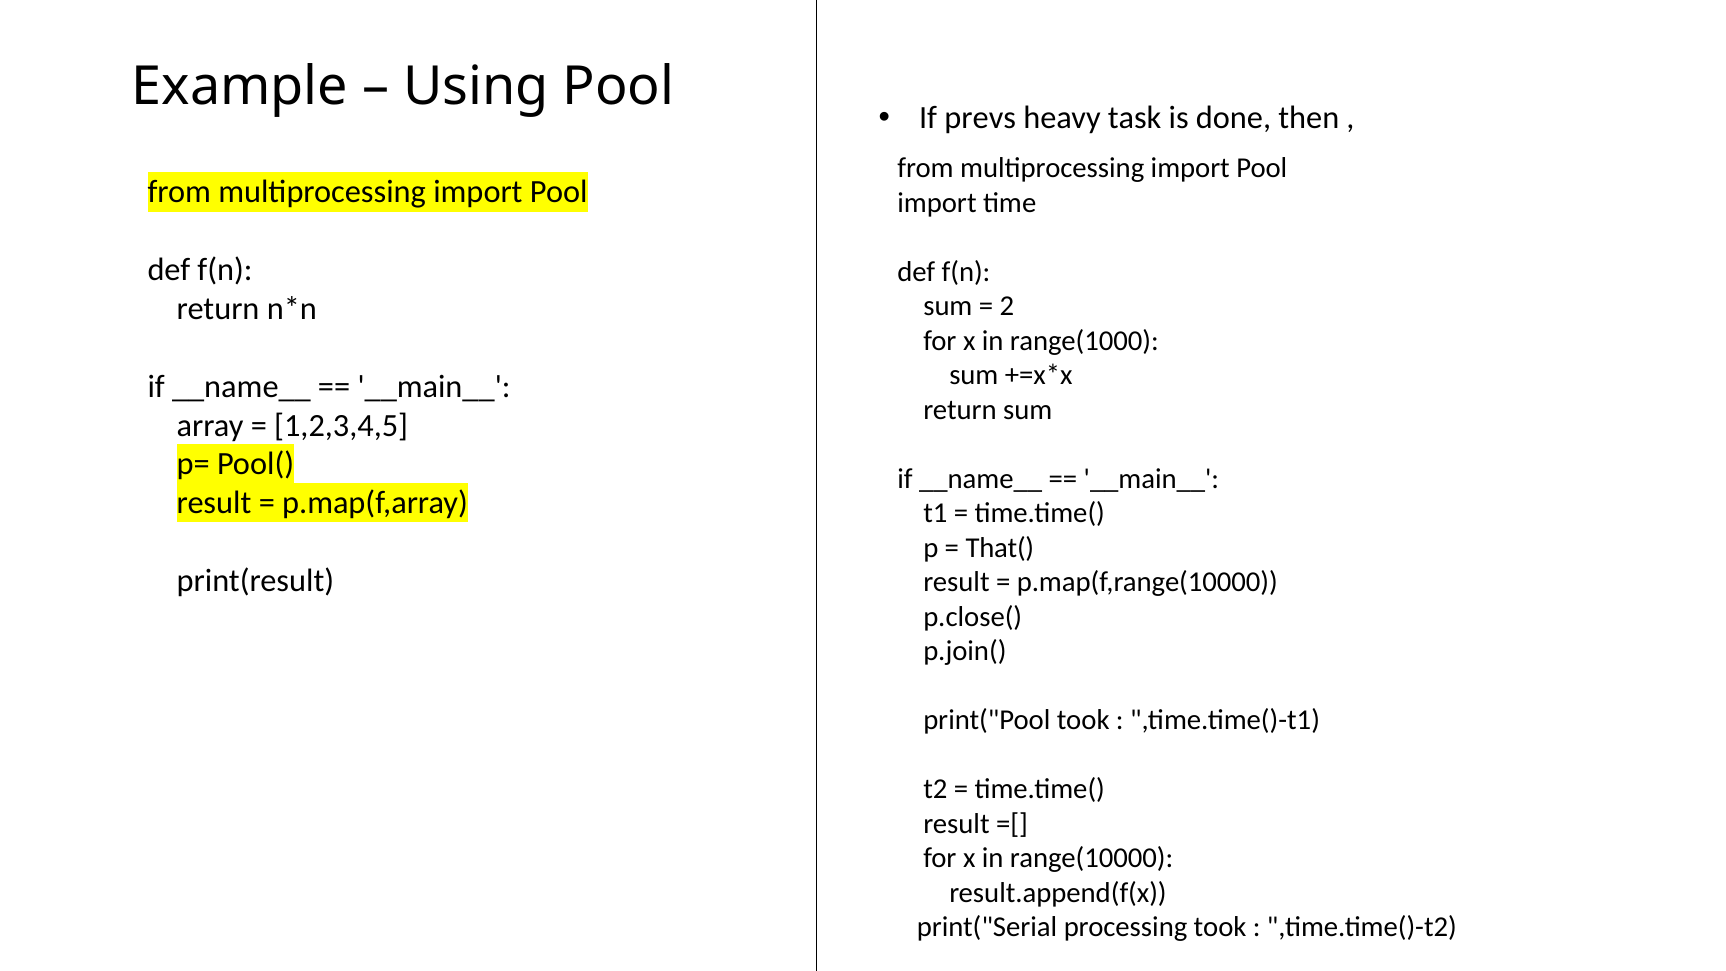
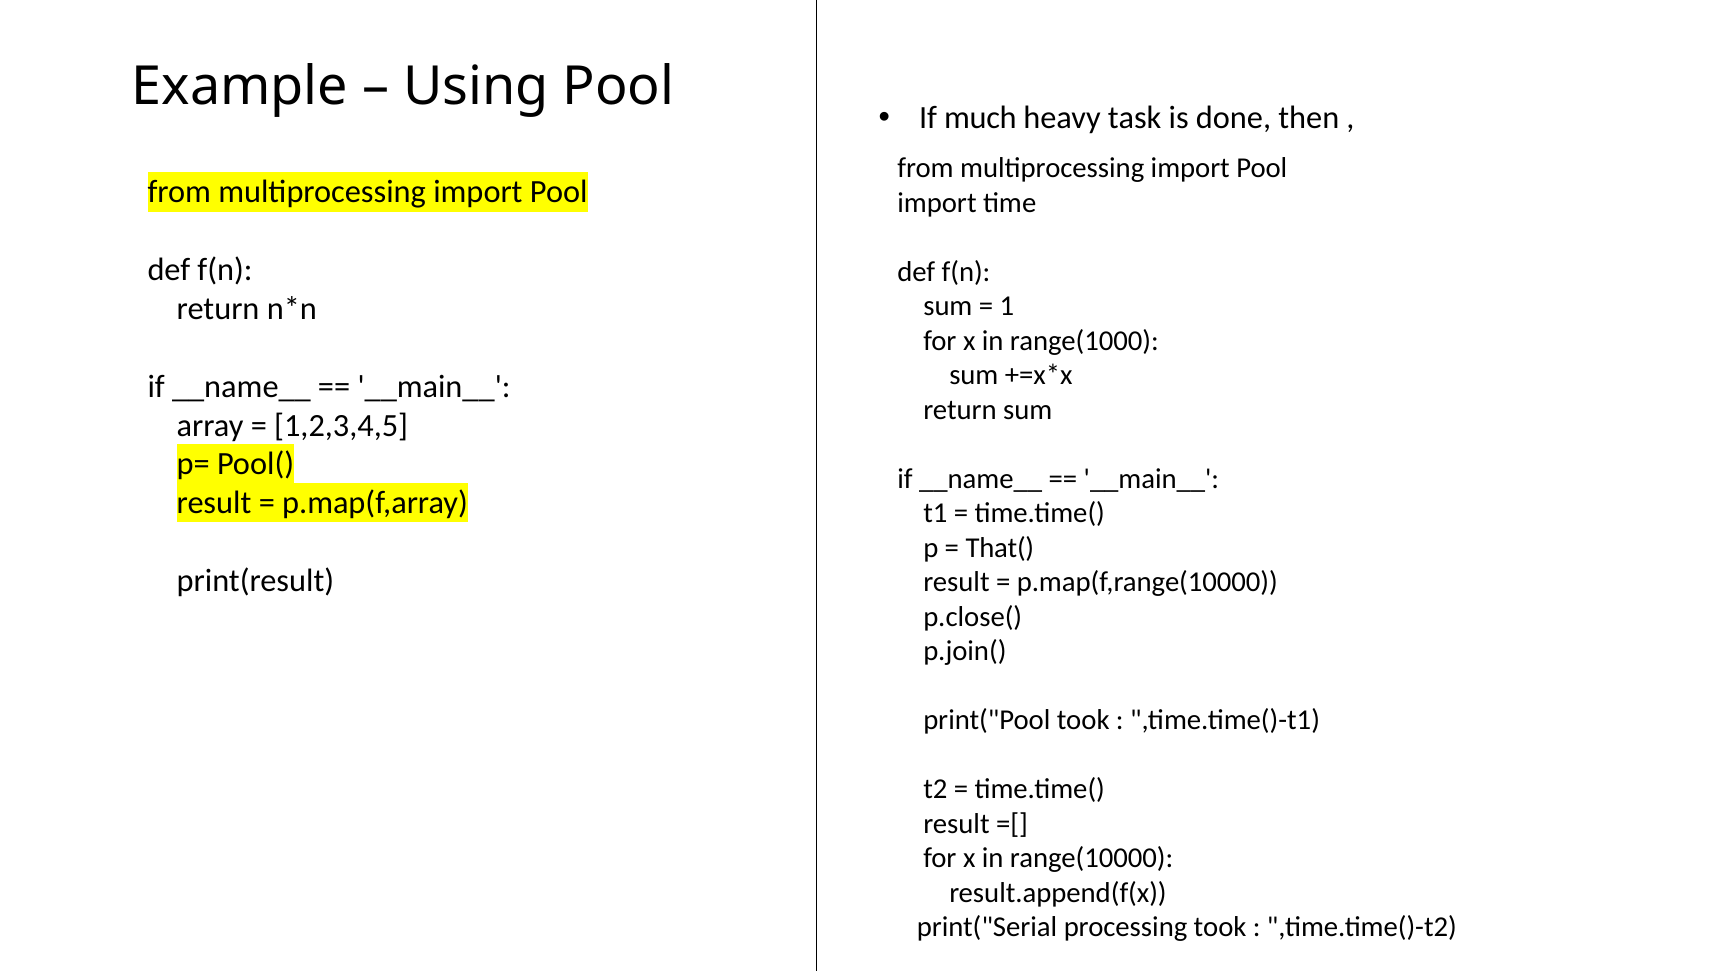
prevs: prevs -> much
2: 2 -> 1
